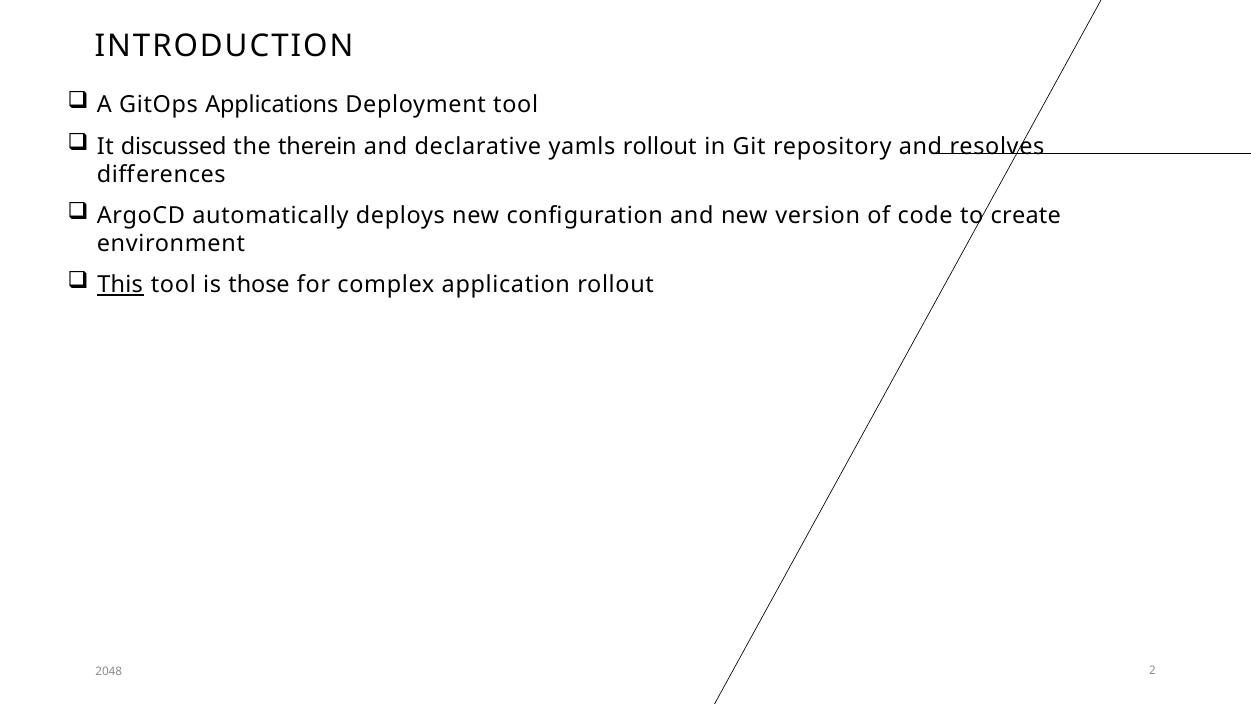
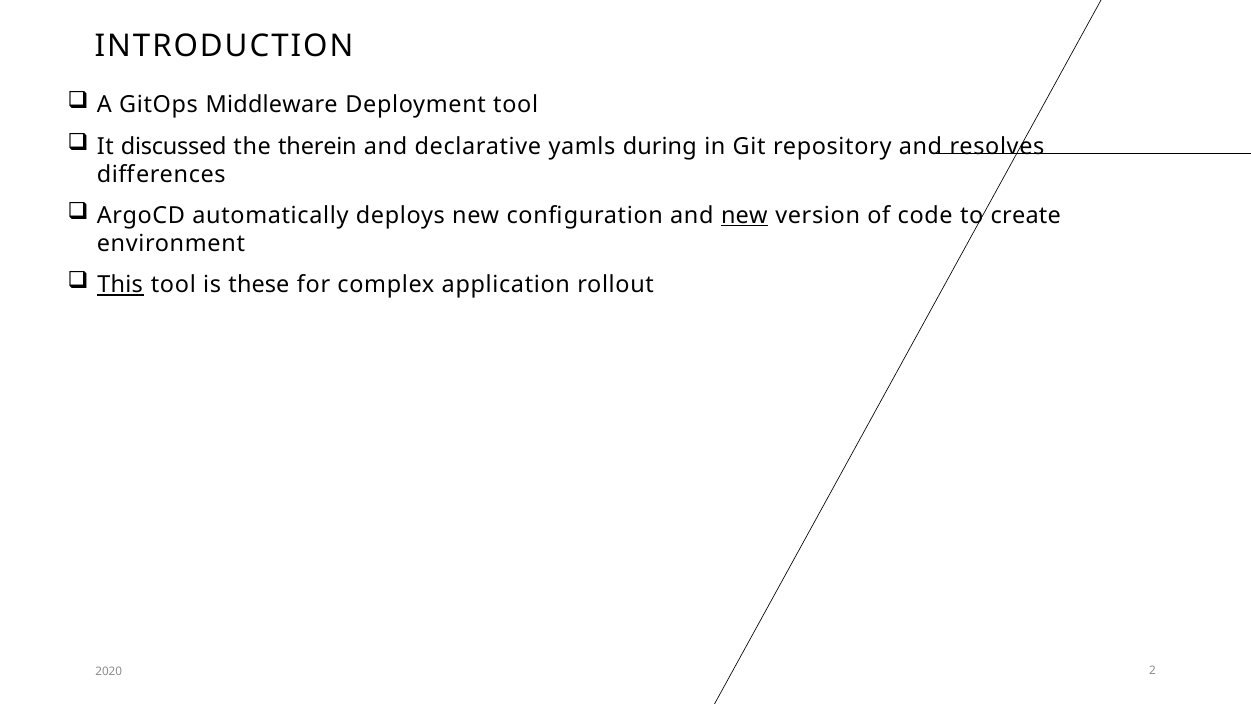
Applications: Applications -> Middleware
yamls rollout: rollout -> during
new at (744, 216) underline: none -> present
those: those -> these
2048: 2048 -> 2020
